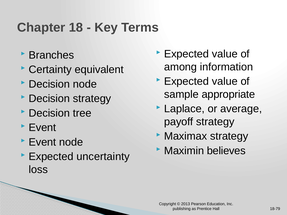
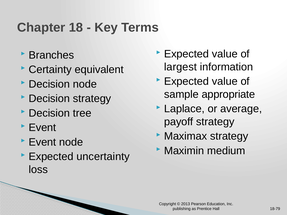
among: among -> largest
believes: believes -> medium
